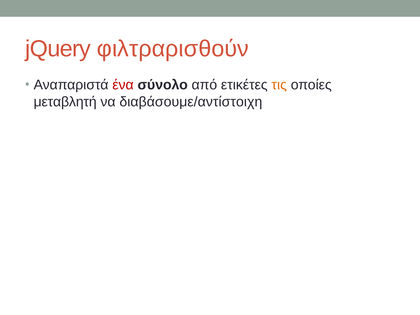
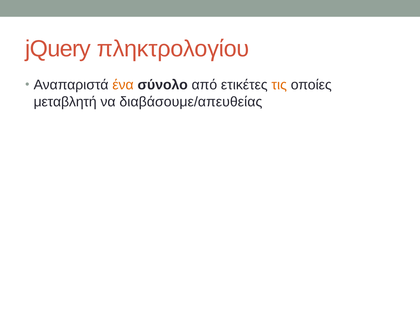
φιλτραρισθούν: φιλτραρισθούν -> πληκτρολογίου
ένα colour: red -> orange
διαβάσουμε/αντίστοιχη: διαβάσουμε/αντίστοιχη -> διαβάσουμε/απευθείας
